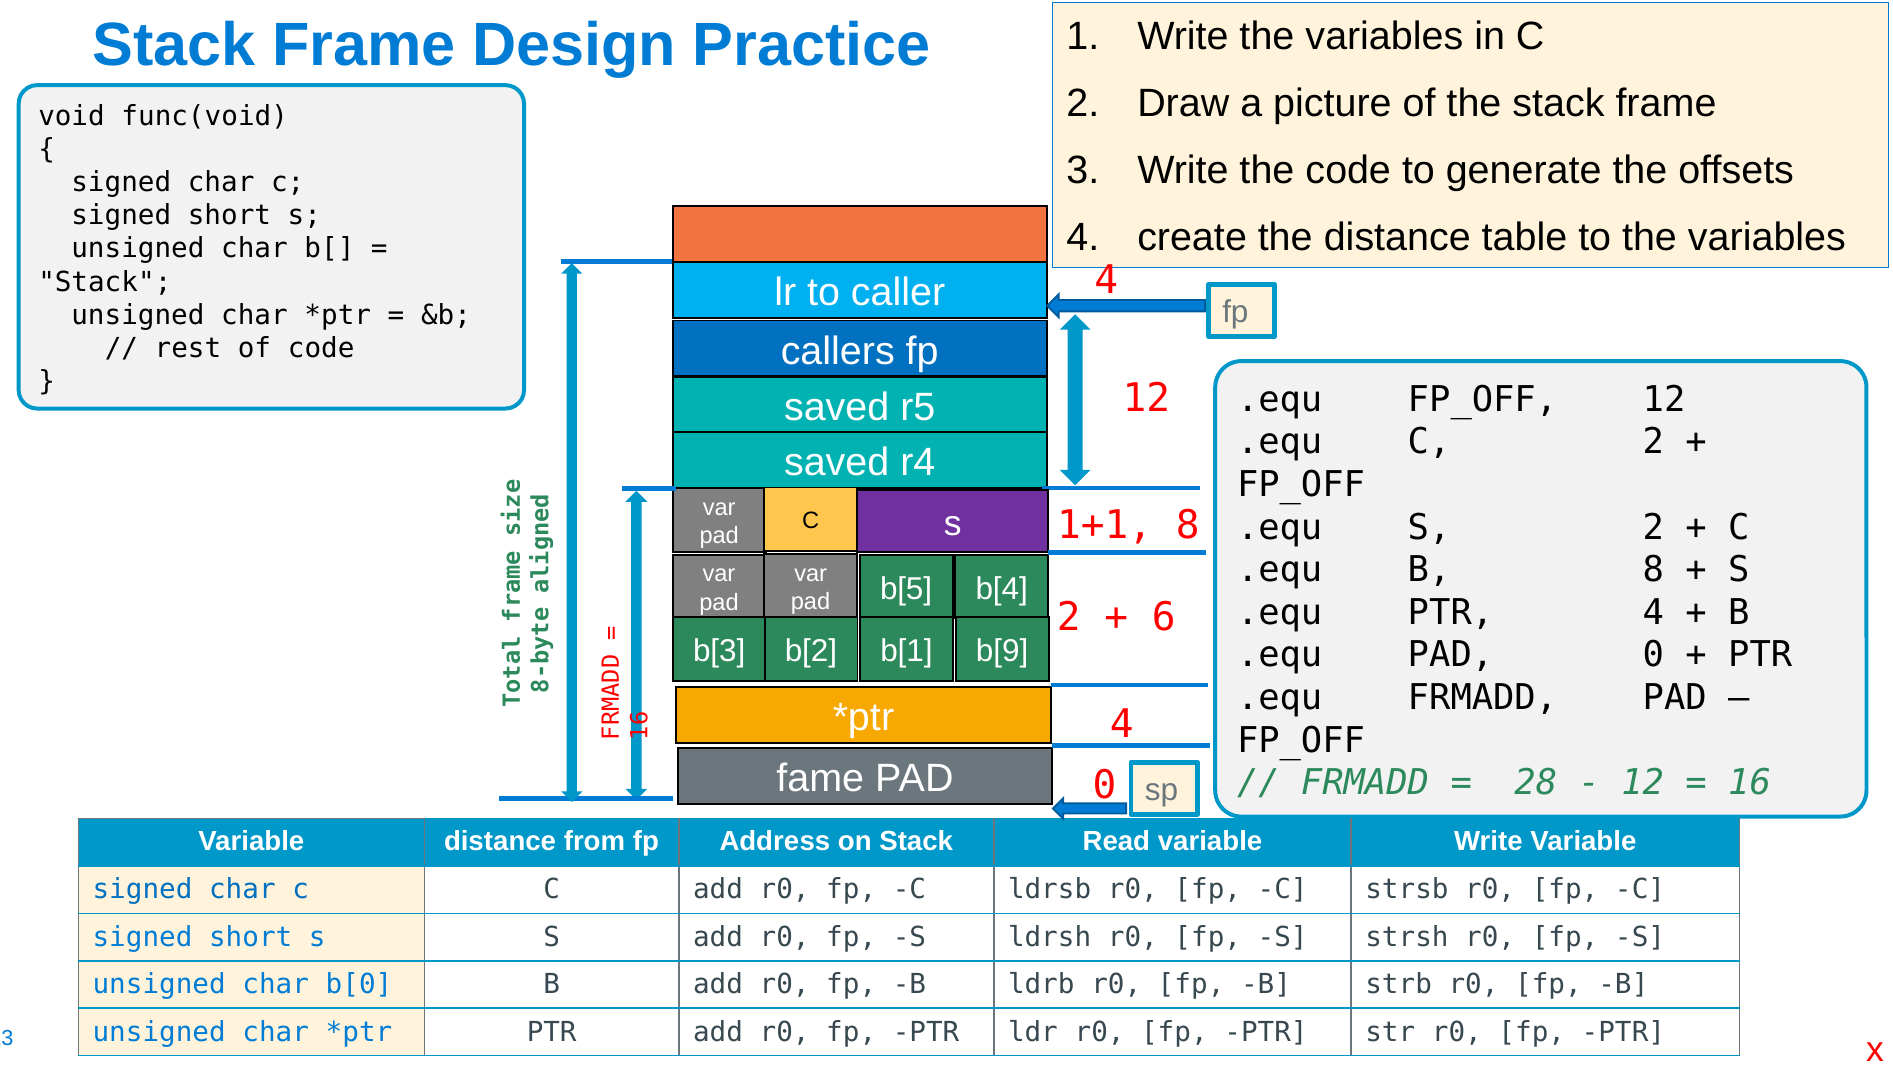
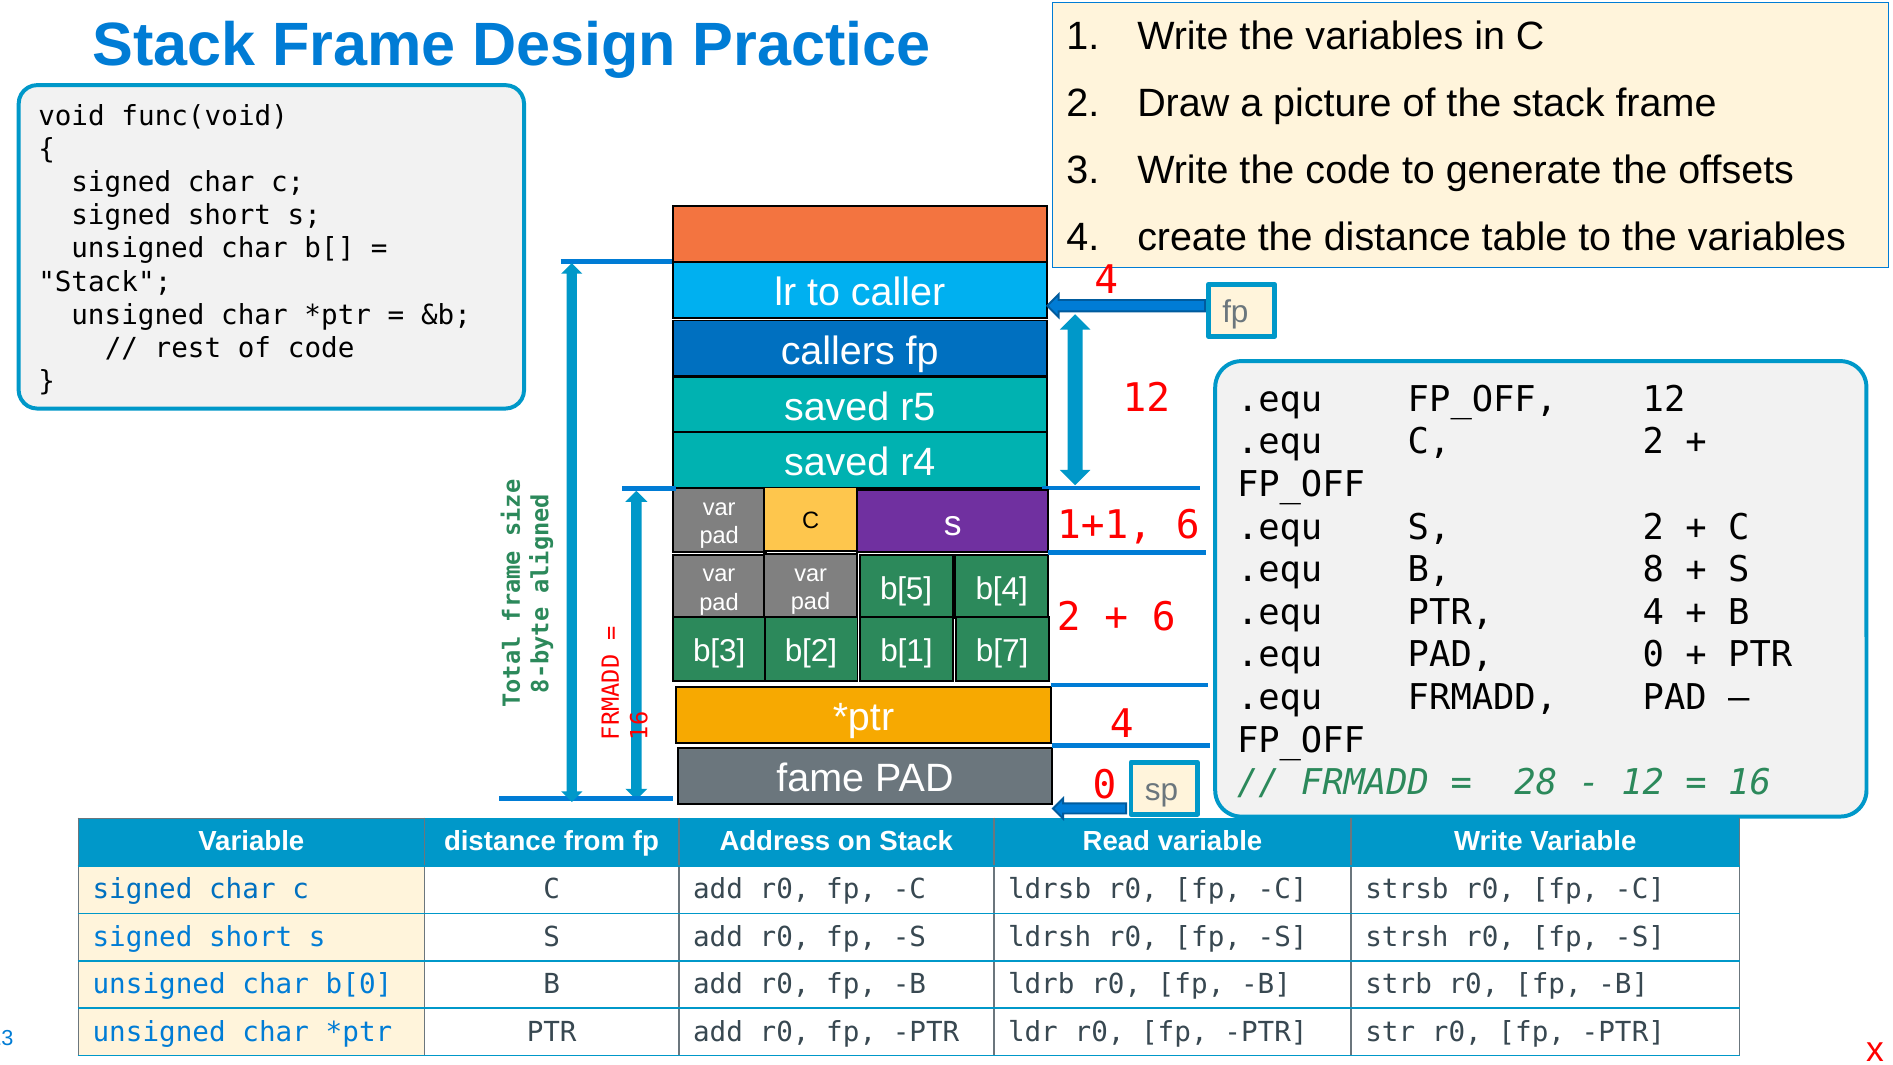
1+1 8: 8 -> 6
b[9: b[9 -> b[7
